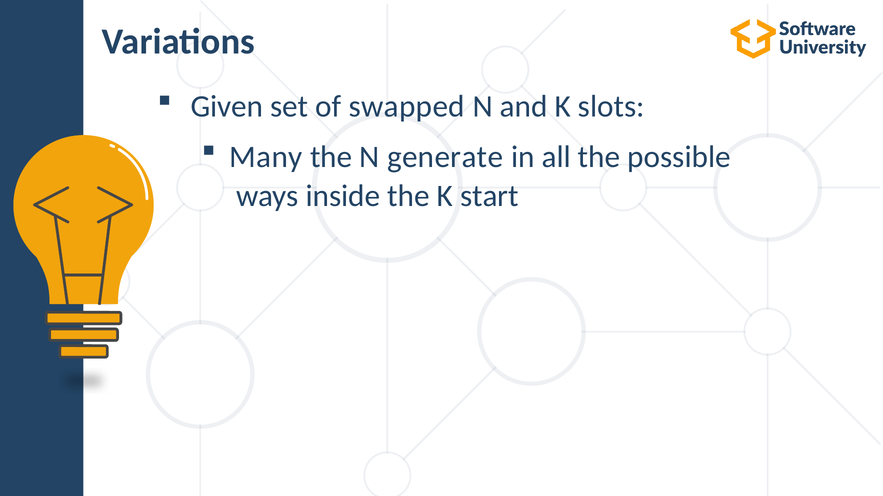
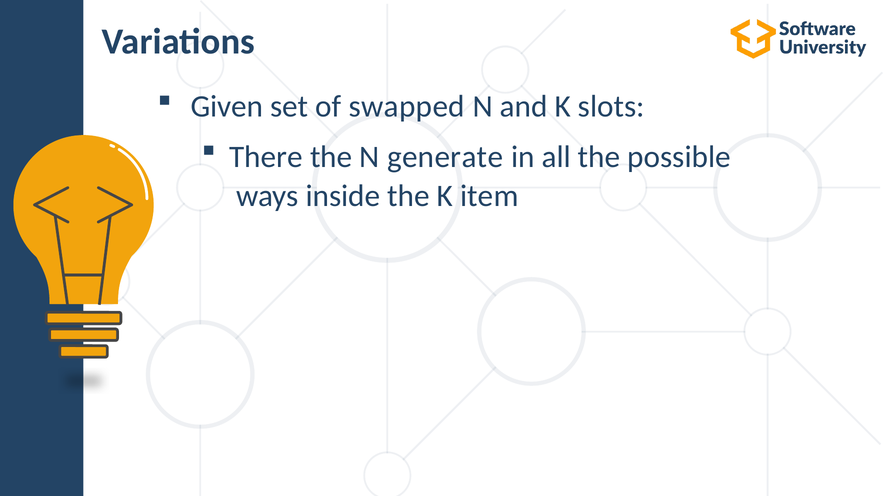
Many: Many -> There
start: start -> item
